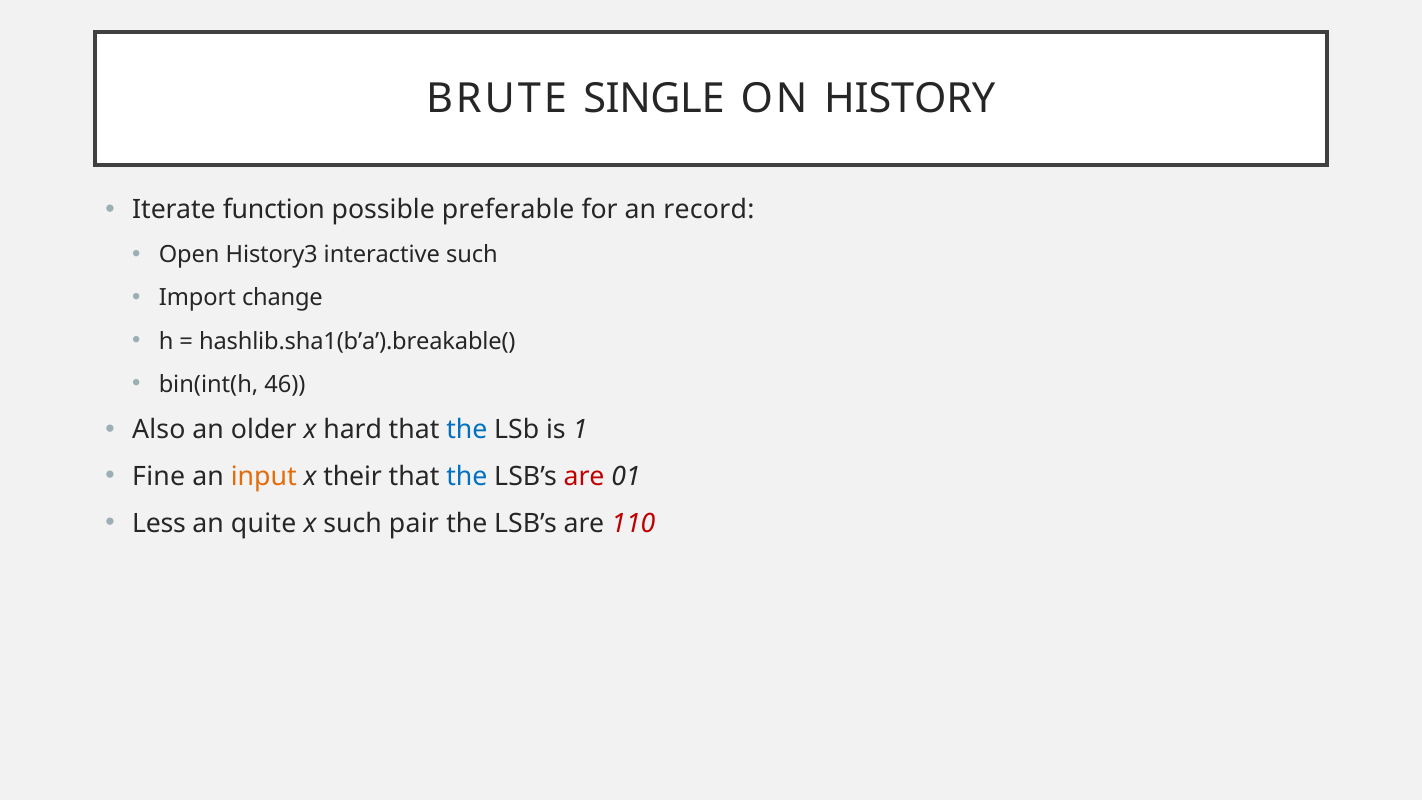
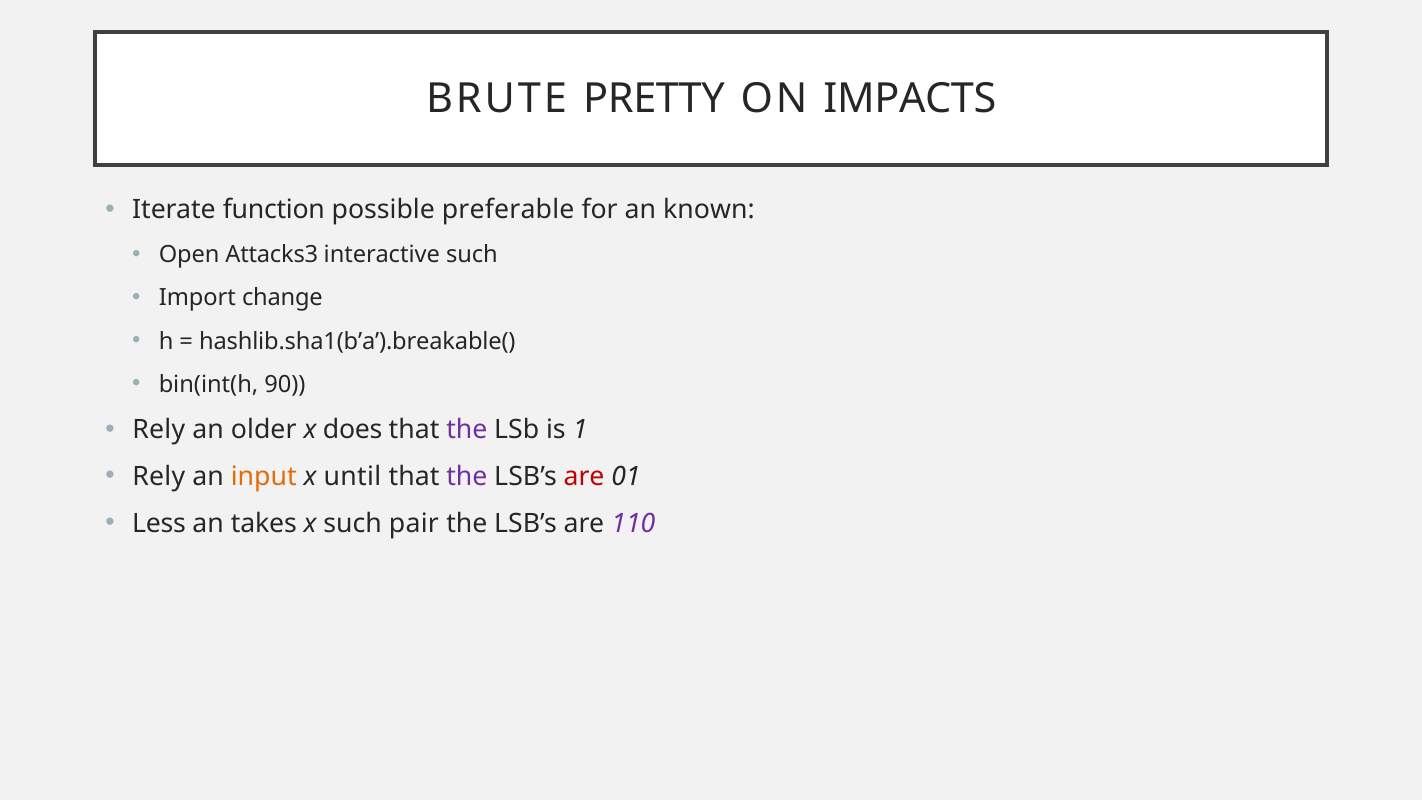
SINGLE: SINGLE -> PRETTY
HISTORY: HISTORY -> IMPACTS
record: record -> known
History3: History3 -> Attacks3
46: 46 -> 90
Also at (159, 430): Also -> Rely
hard: hard -> does
the at (467, 430) colour: blue -> purple
Fine at (159, 476): Fine -> Rely
their: their -> until
the at (467, 476) colour: blue -> purple
quite: quite -> takes
110 colour: red -> purple
